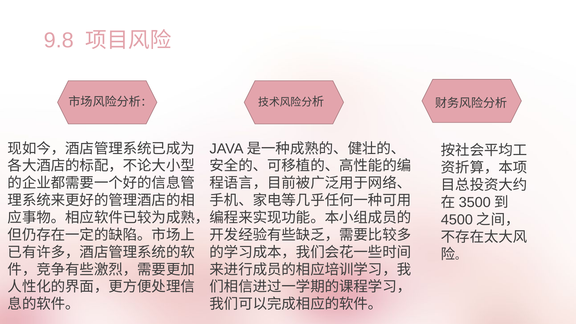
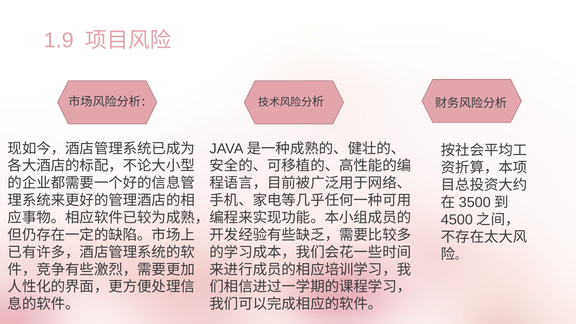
9.8: 9.8 -> 1.9
